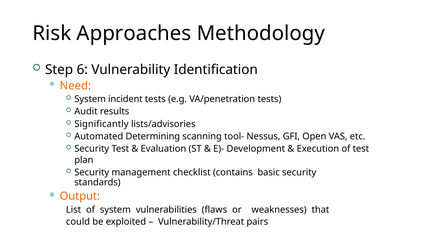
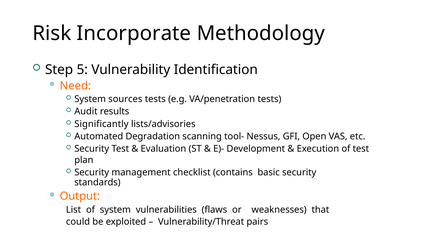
Approaches: Approaches -> Incorporate
6: 6 -> 5
incident: incident -> sources
Determining: Determining -> Degradation
